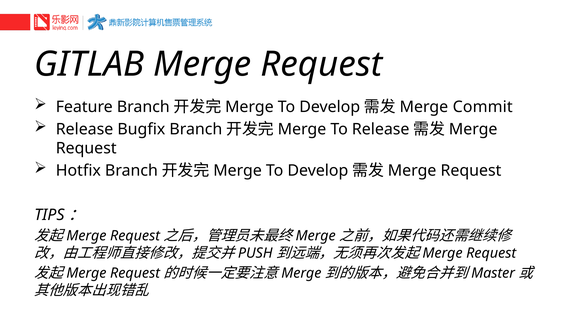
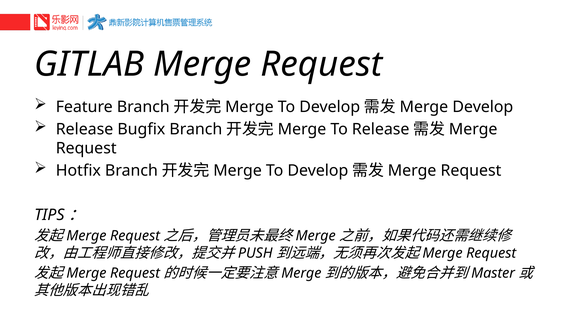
Merge Commit: Commit -> Develop
